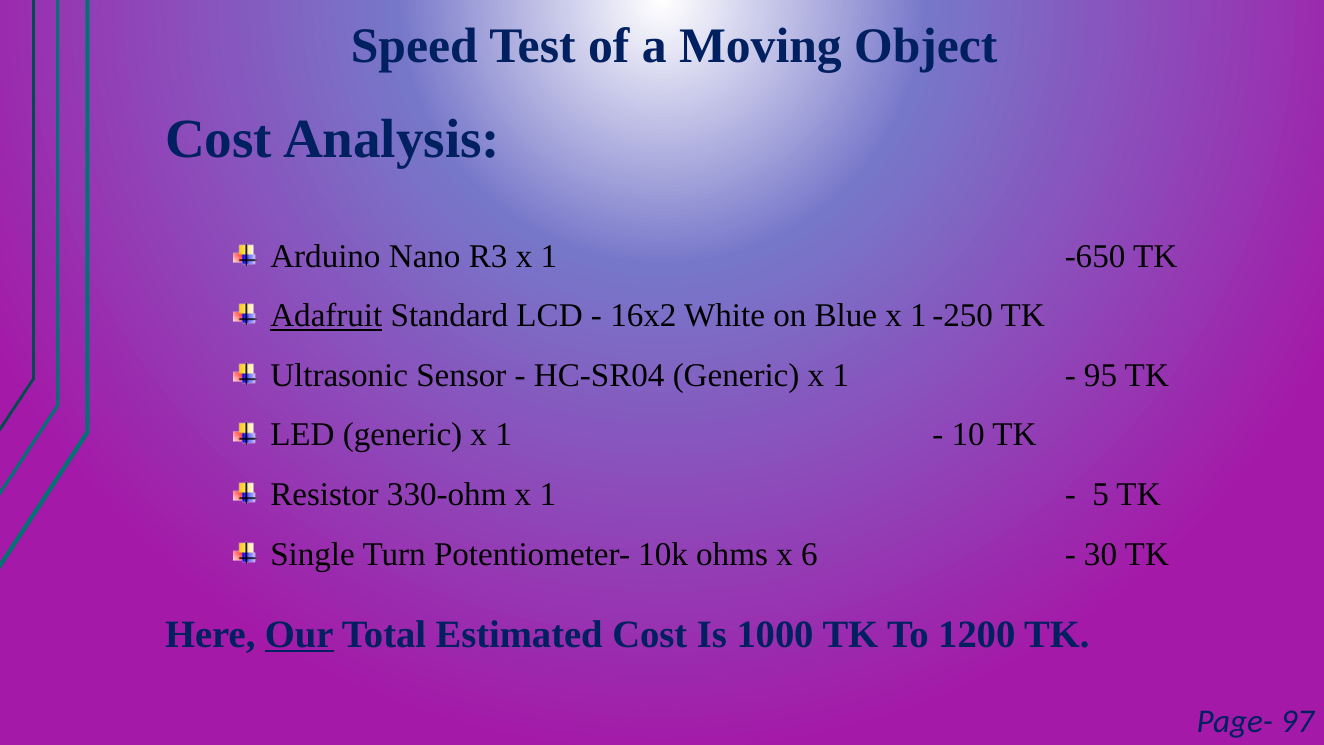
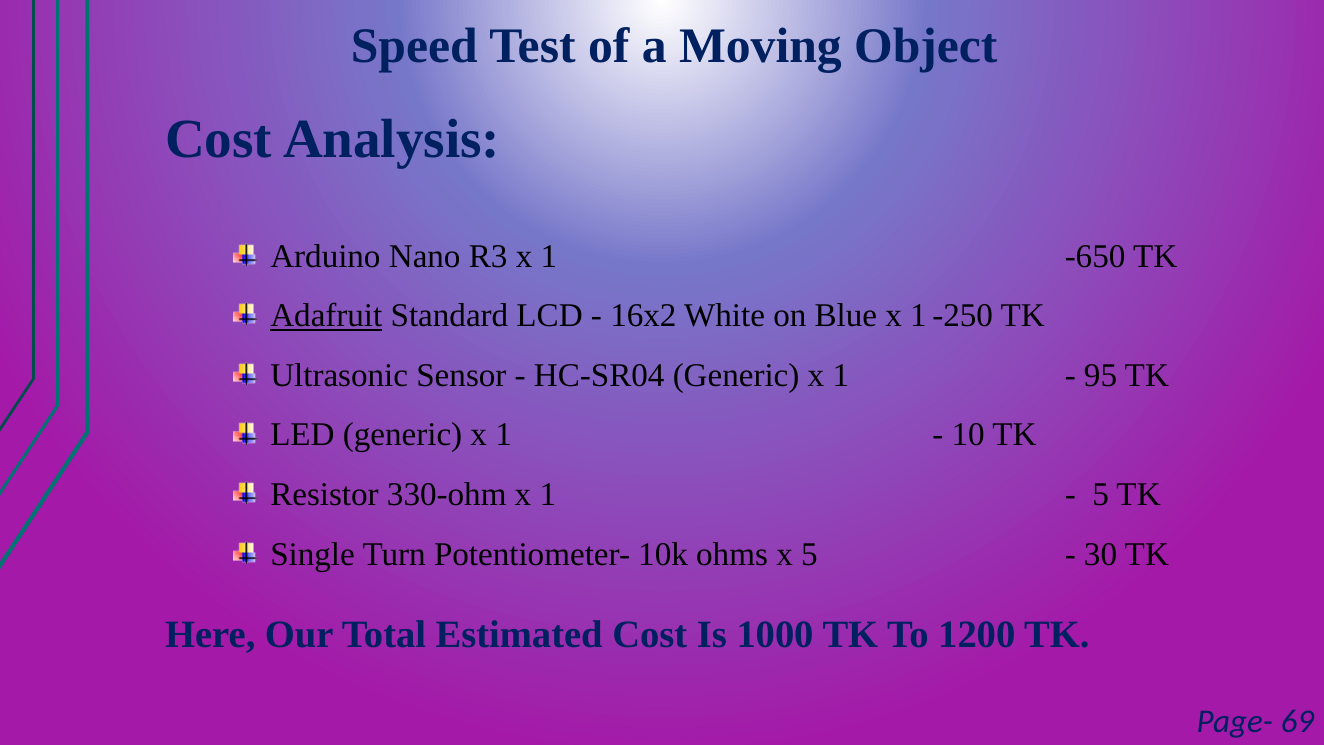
x 6: 6 -> 5
Our underline: present -> none
97: 97 -> 69
